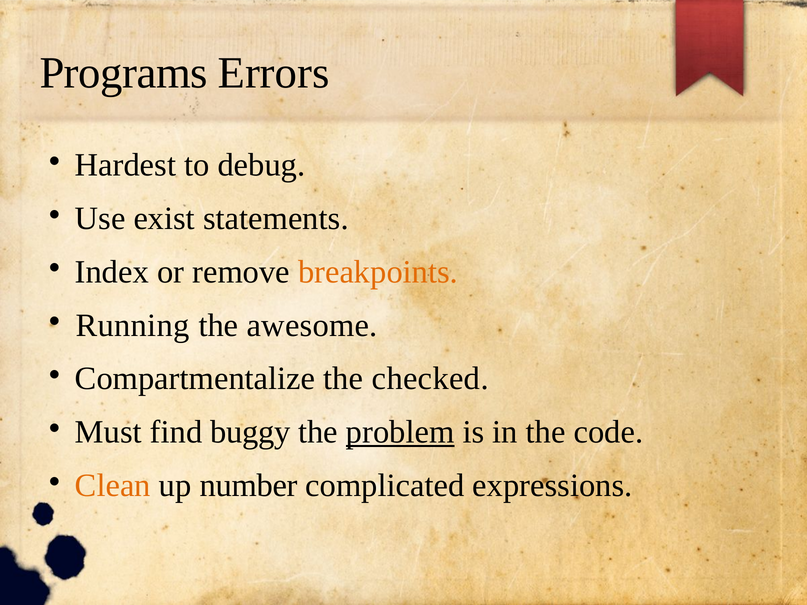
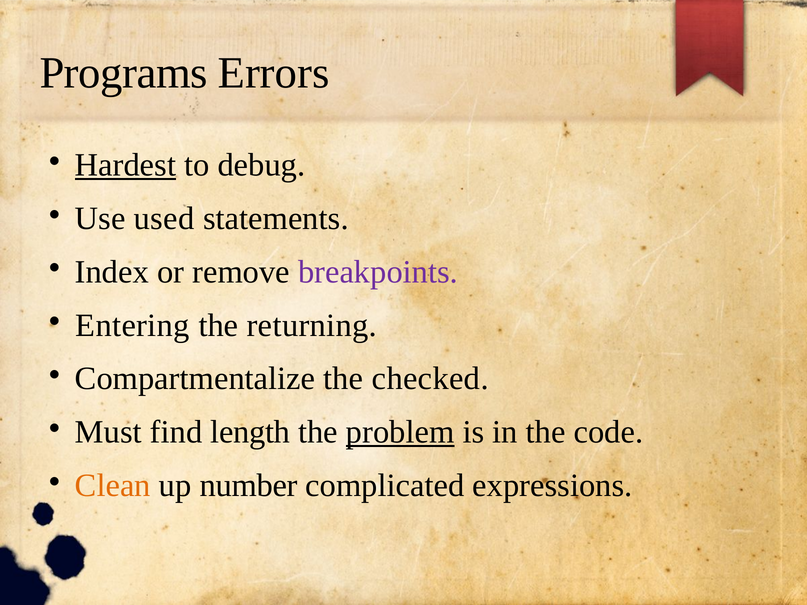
Hardest underline: none -> present
exist: exist -> used
breakpoints colour: orange -> purple
Running: Running -> Entering
awesome: awesome -> returning
buggy: buggy -> length
